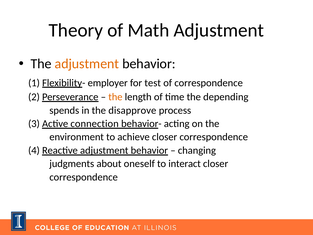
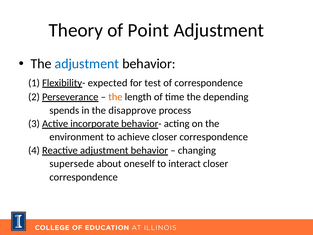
Math: Math -> Point
adjustment at (87, 64) colour: orange -> blue
employer: employer -> expected
connection: connection -> incorporate
judgments: judgments -> supersede
